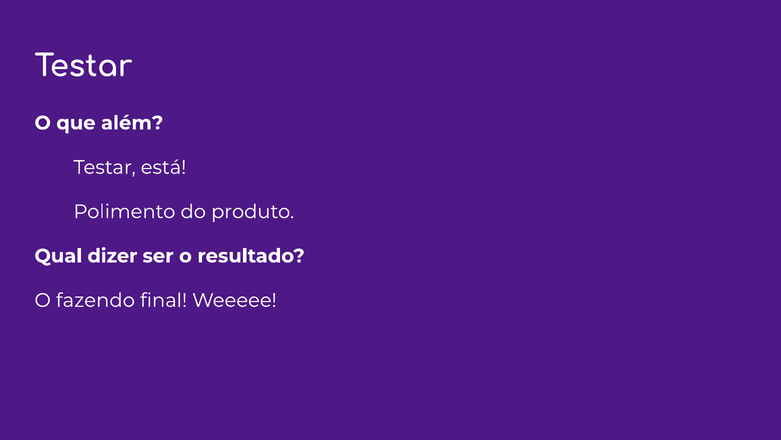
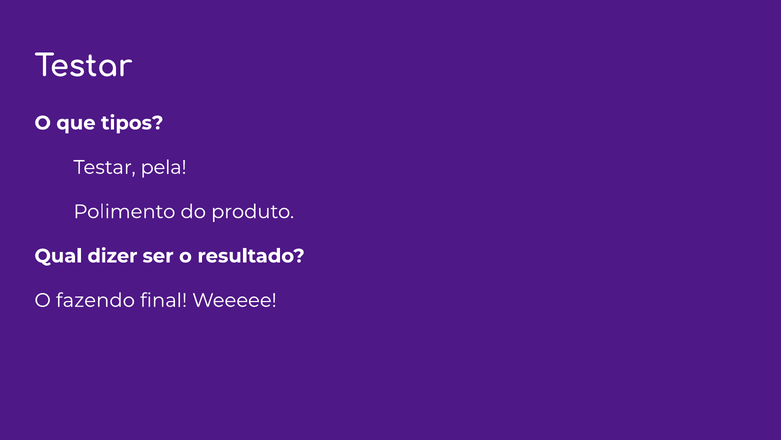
além: além -> tipos
está: está -> pela
